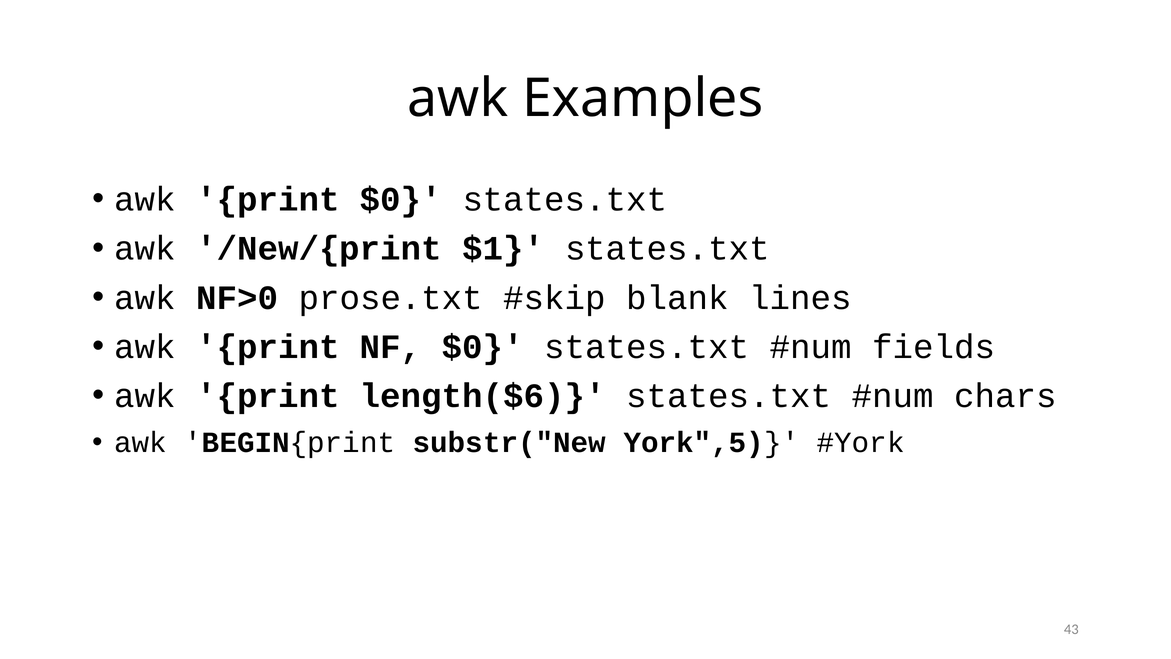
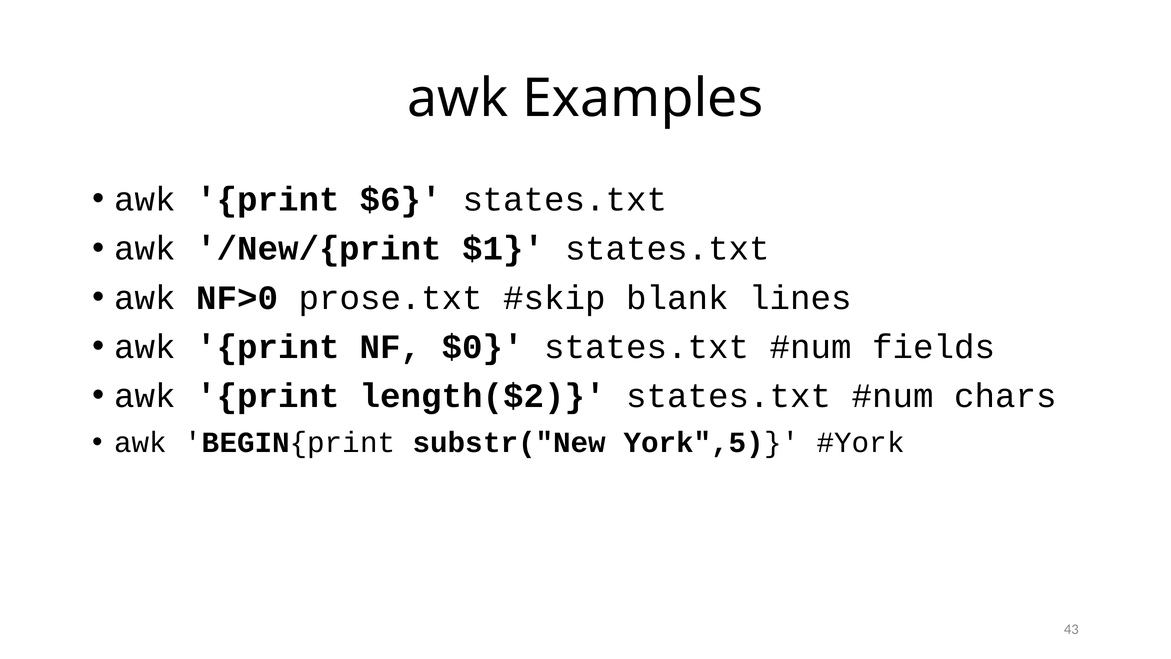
print $0: $0 -> $6
length($6: length($6 -> length($2
